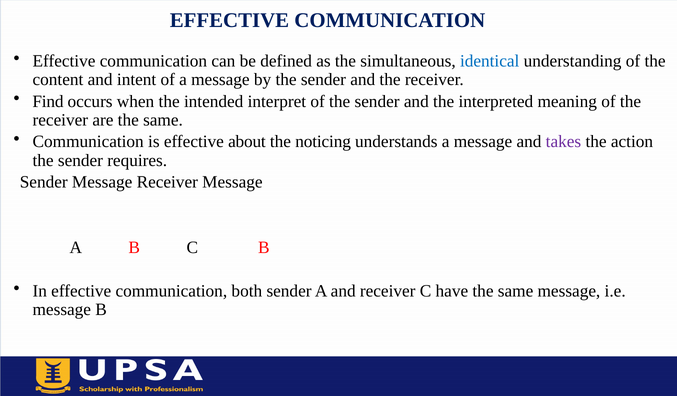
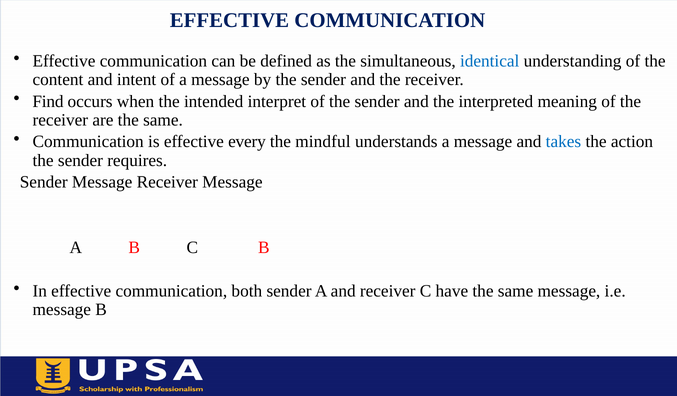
about: about -> every
noticing: noticing -> mindful
takes colour: purple -> blue
